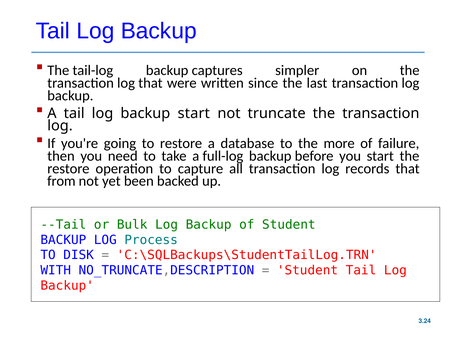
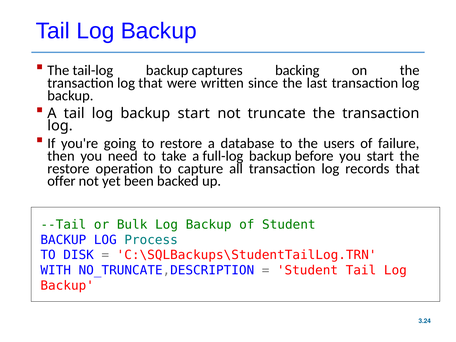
simpler: simpler -> backing
more: more -> users
from: from -> offer
